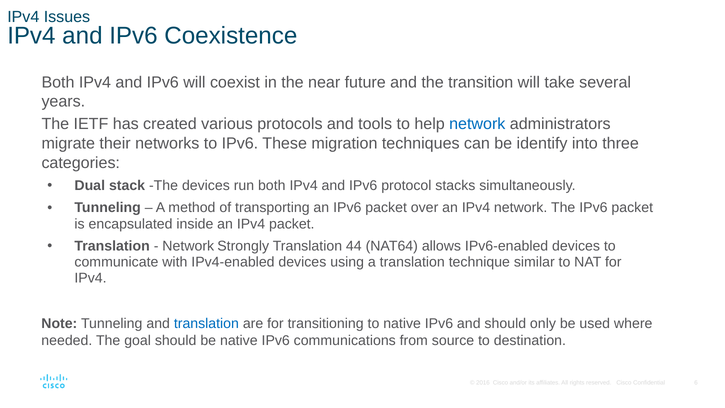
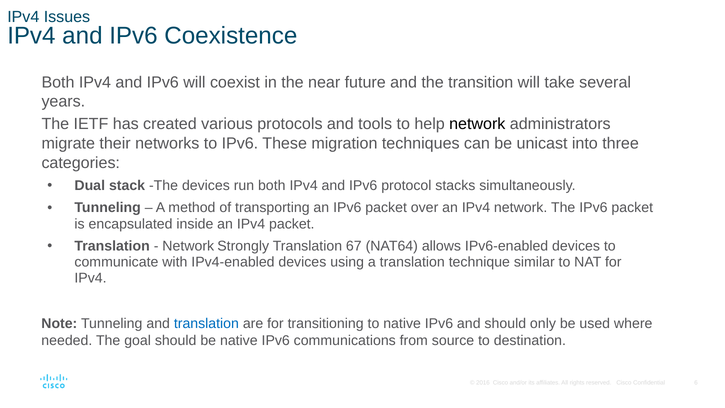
network at (477, 124) colour: blue -> black
identify: identify -> unicast
44: 44 -> 67
